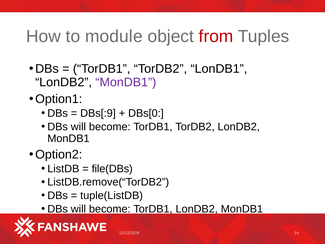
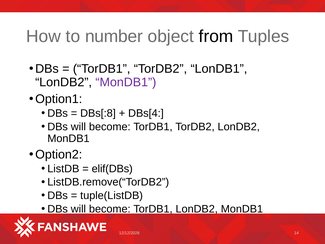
module: module -> number
from colour: red -> black
DBs[:9: DBs[:9 -> DBs[:8
DBs[0: DBs[0 -> DBs[4
file(DBs: file(DBs -> elif(DBs
